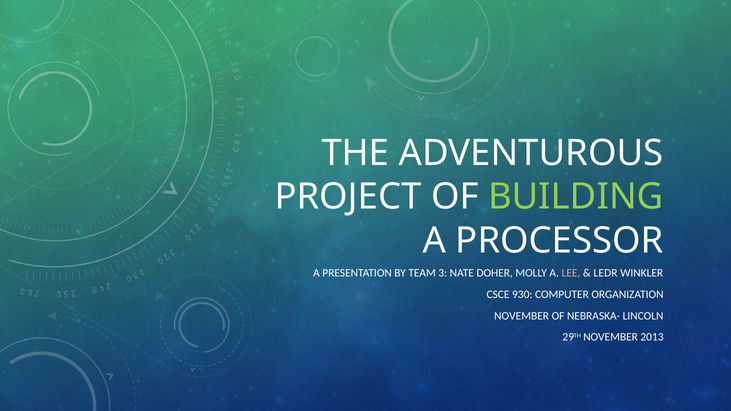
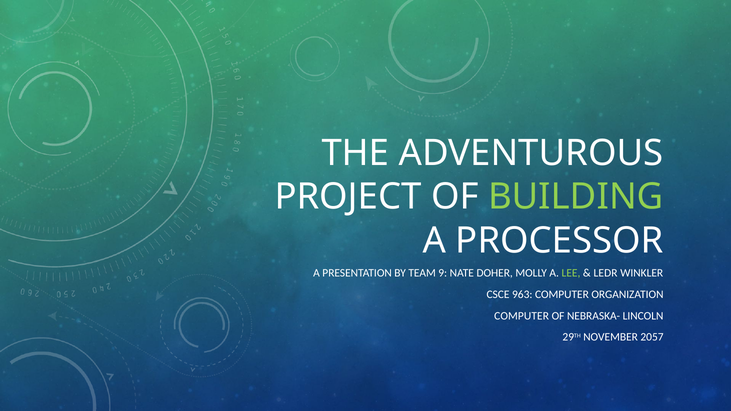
3: 3 -> 9
LEE colour: pink -> light green
930: 930 -> 963
NOVEMBER at (522, 316): NOVEMBER -> COMPUTER
2013: 2013 -> 2057
